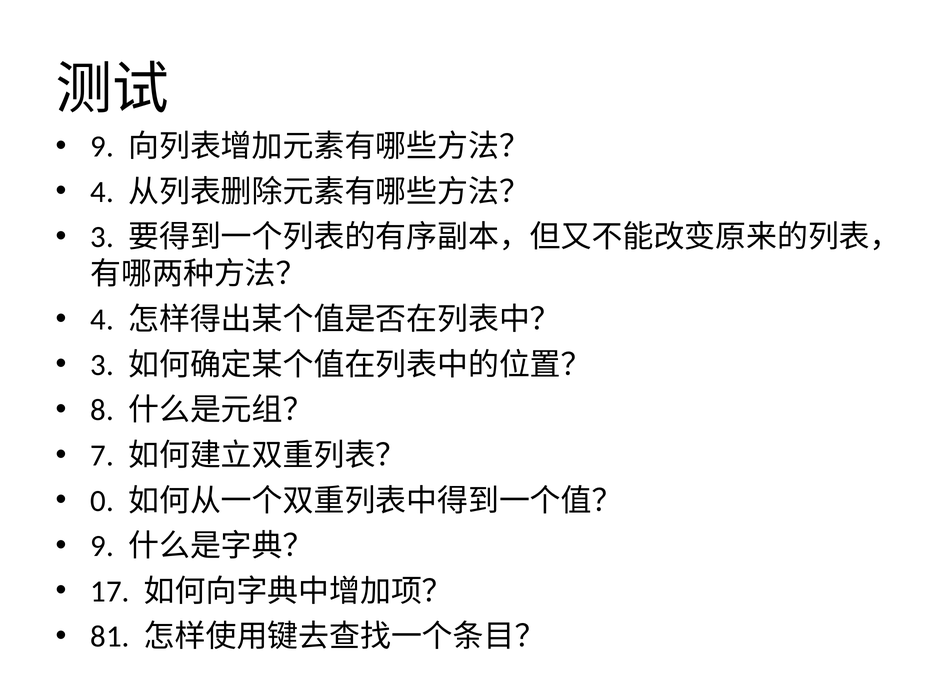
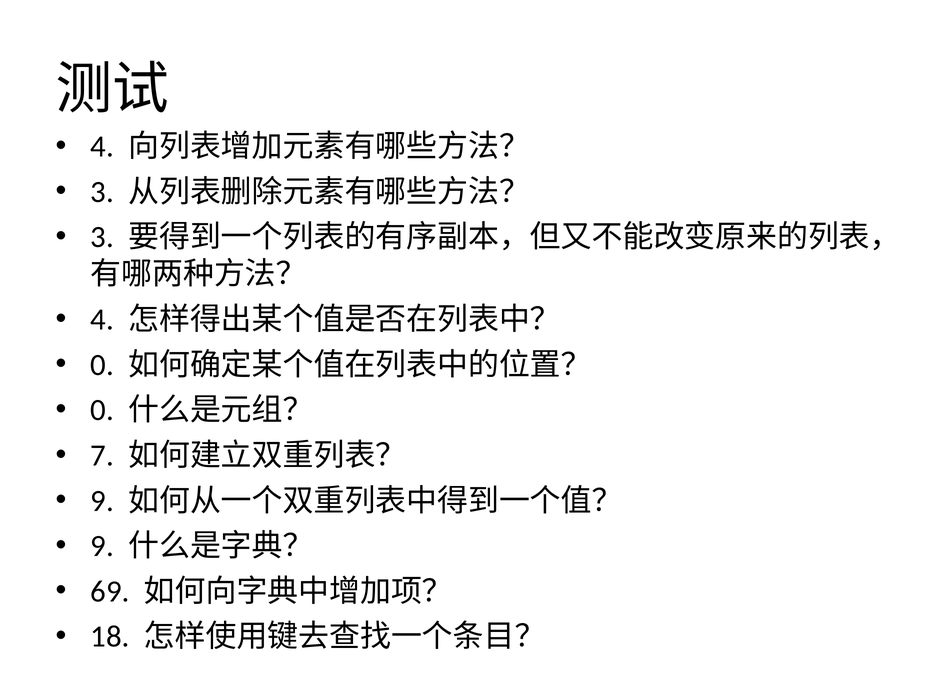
9 at (102, 147): 9 -> 4
4 at (102, 192): 4 -> 3
3 at (102, 365): 3 -> 0
8 at (102, 410): 8 -> 0
0 at (102, 501): 0 -> 9
17: 17 -> 69
81: 81 -> 18
